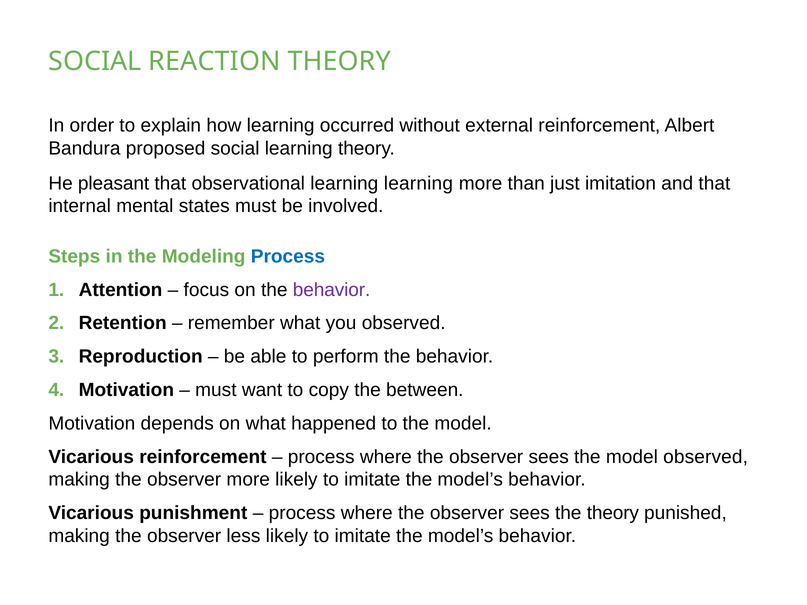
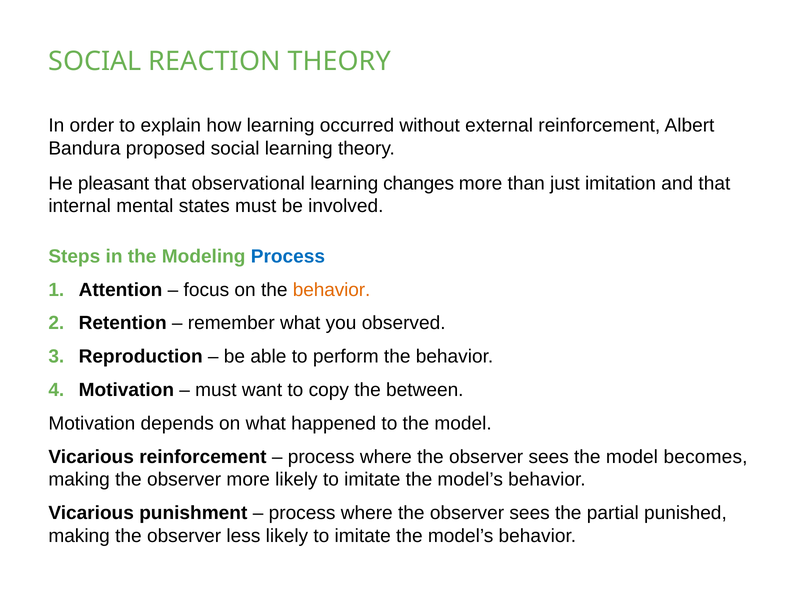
learning learning: learning -> changes
behavior at (332, 290) colour: purple -> orange
model observed: observed -> becomes
the theory: theory -> partial
